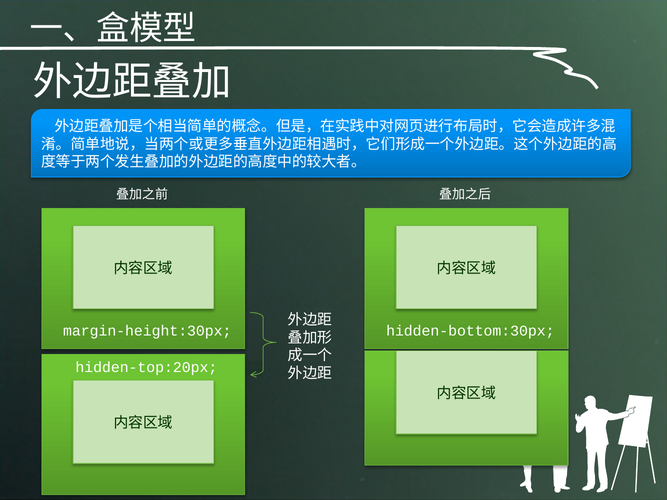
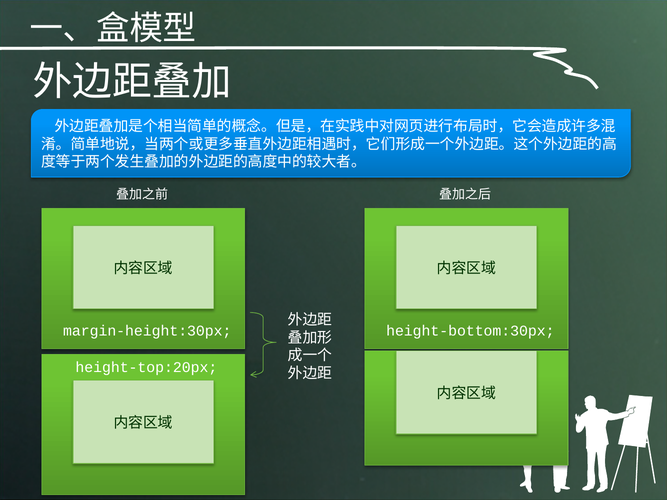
hidden-bottom:30px: hidden-bottom:30px -> height-bottom:30px
hidden-top:20px: hidden-top:20px -> height-top:20px
